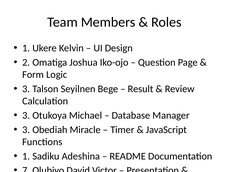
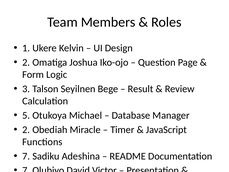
3 at (26, 115): 3 -> 5
3 at (26, 129): 3 -> 2
1 at (26, 156): 1 -> 7
